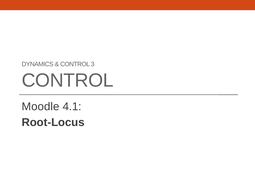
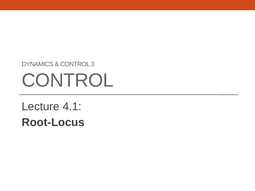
Moodle: Moodle -> Lecture
